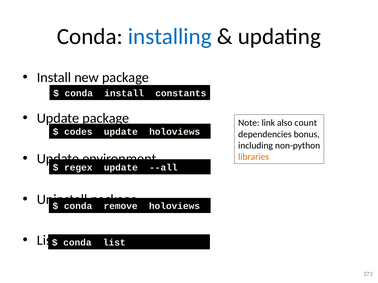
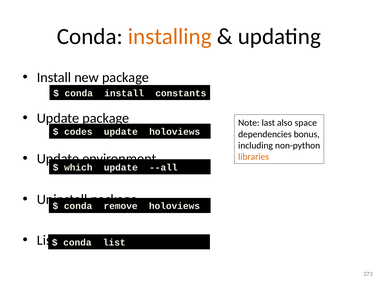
installing colour: blue -> orange
link: link -> last
count: count -> space
regex: regex -> which
